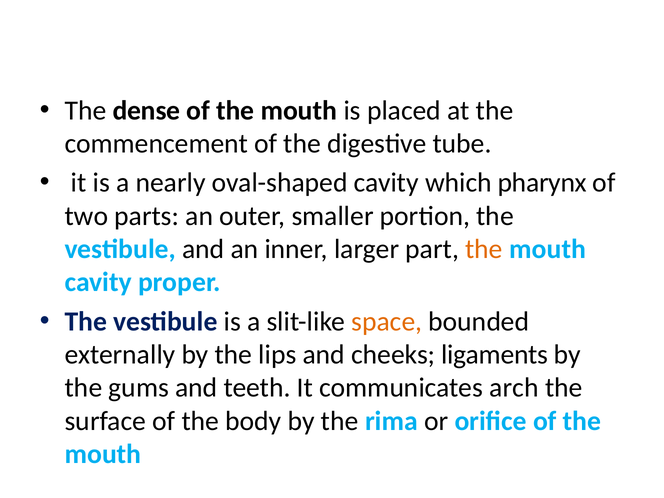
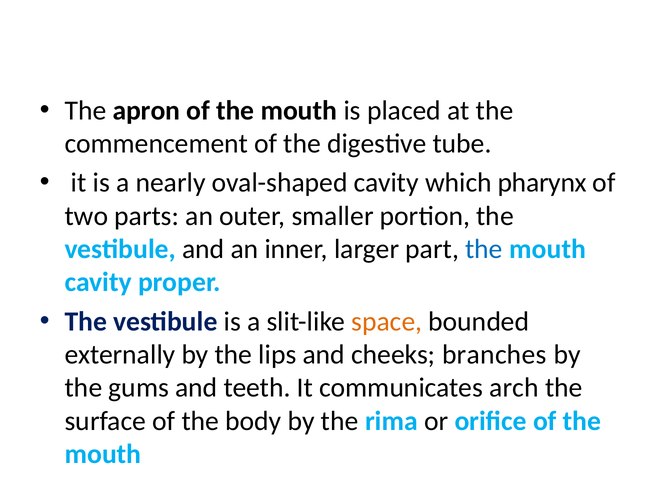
dense: dense -> apron
the at (484, 249) colour: orange -> blue
ligaments: ligaments -> branches
